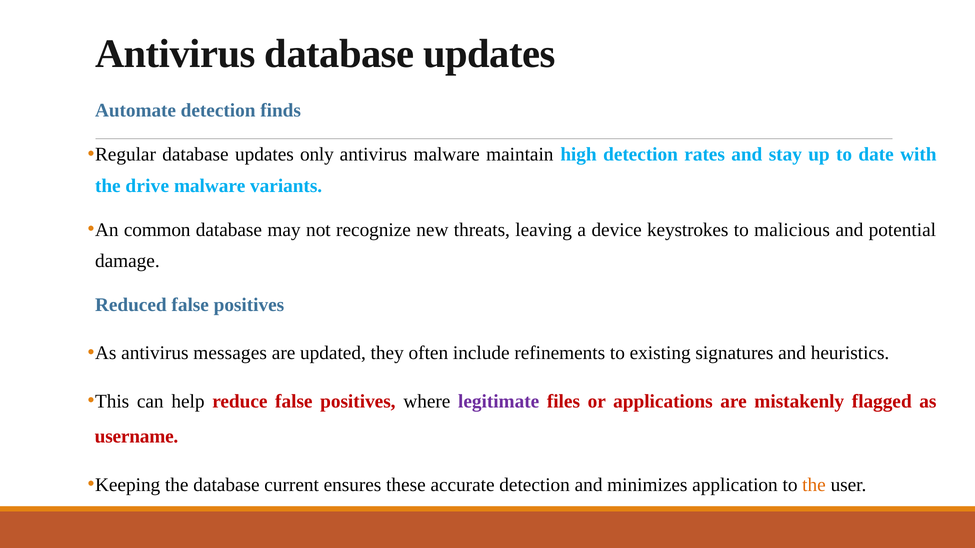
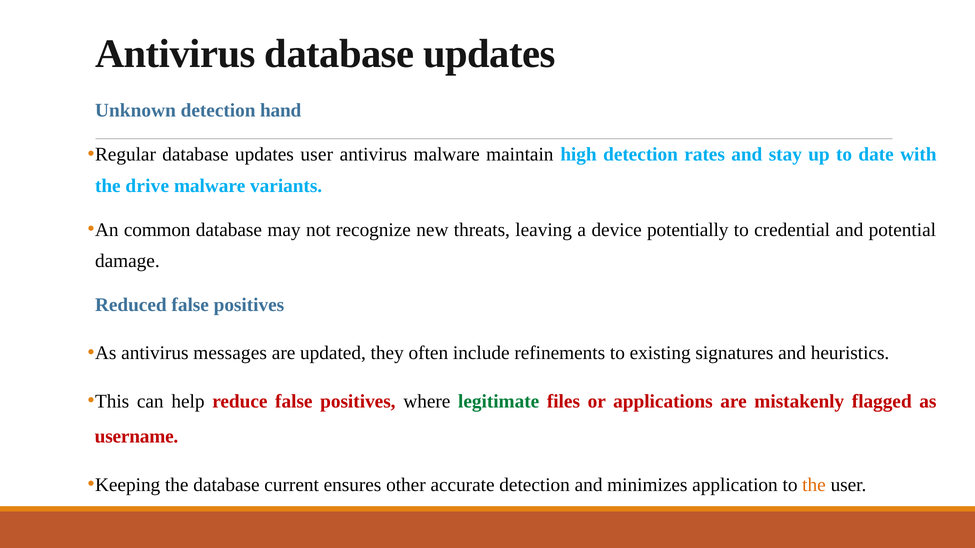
Automate: Automate -> Unknown
finds: finds -> hand
updates only: only -> user
keystrokes: keystrokes -> potentially
malicious: malicious -> credential
legitimate colour: purple -> green
these: these -> other
